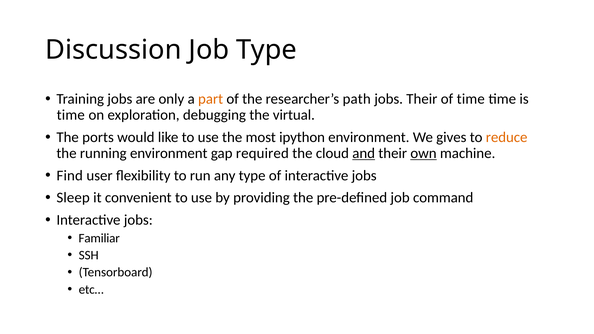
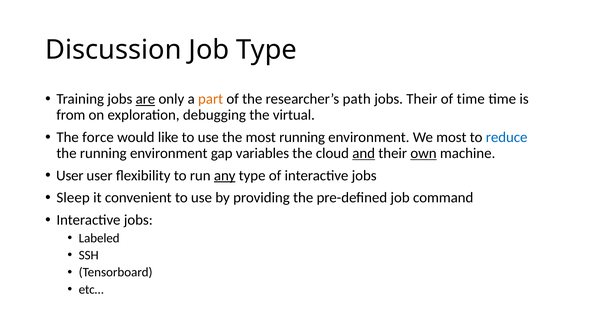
are underline: none -> present
time at (71, 115): time -> from
ports: ports -> force
most ipython: ipython -> running
We gives: gives -> most
reduce colour: orange -> blue
required: required -> variables
Find at (70, 176): Find -> User
any underline: none -> present
Familiar: Familiar -> Labeled
